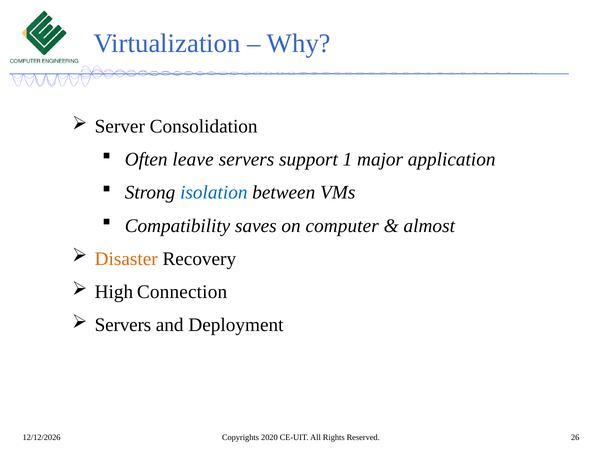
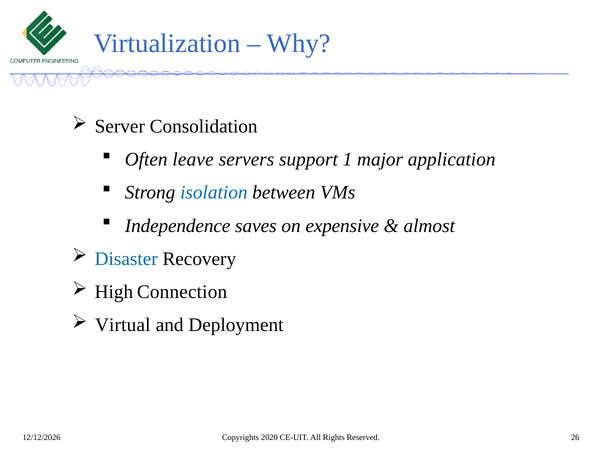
Compatibility: Compatibility -> Independence
computer: computer -> expensive
Disaster colour: orange -> blue
Servers at (123, 325): Servers -> Virtual
